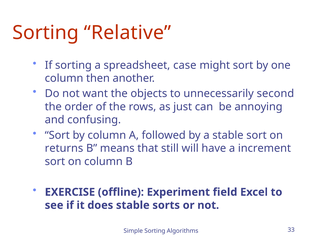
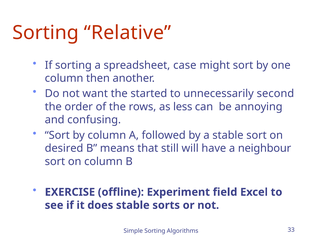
objects: objects -> started
just: just -> less
returns: returns -> desired
increment: increment -> neighbour
